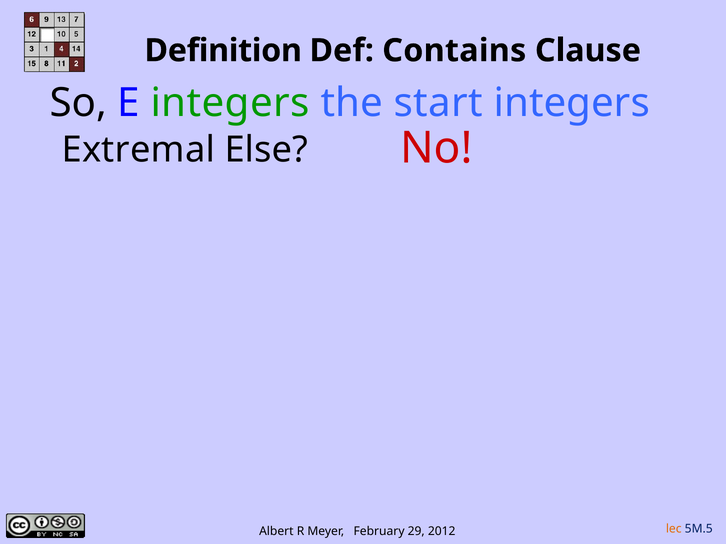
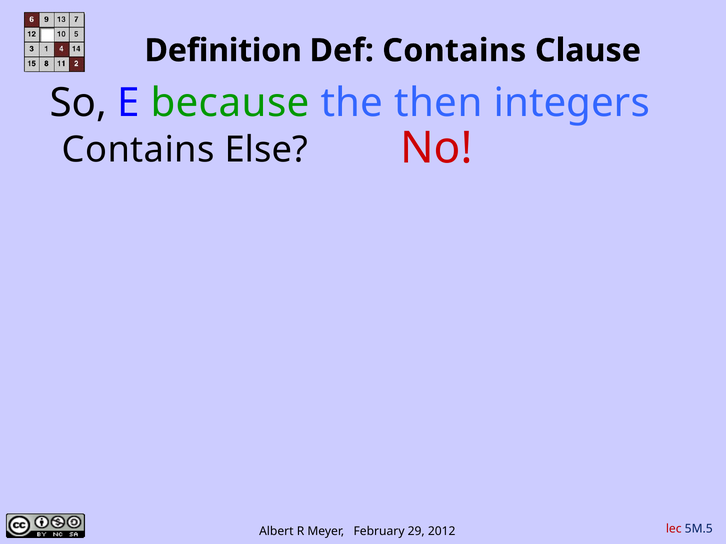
E integers: integers -> because
start: start -> then
Extremal at (138, 150): Extremal -> Contains
lec colour: orange -> red
